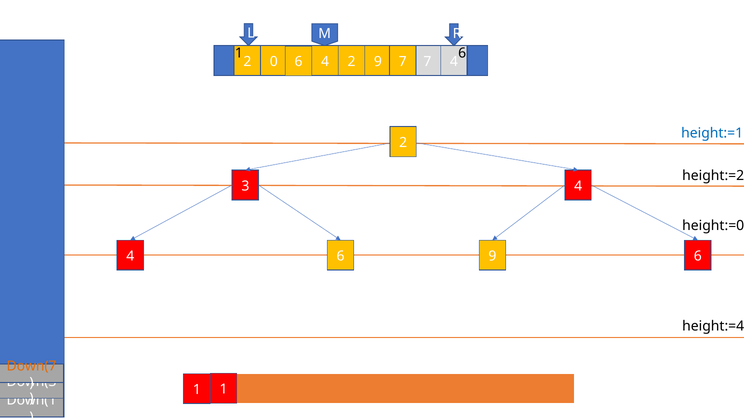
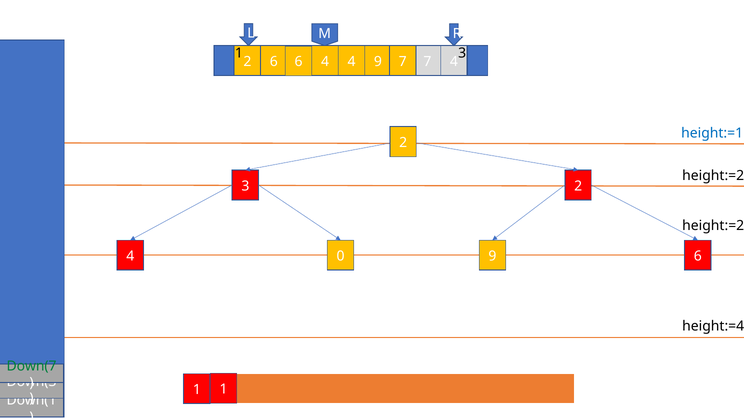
1 6: 6 -> 3
2 0: 0 -> 6
4 2: 2 -> 4
3 4: 4 -> 2
height:=0 at (713, 225): height:=0 -> height:=2
4 6: 6 -> 0
Down(7 colour: orange -> green
